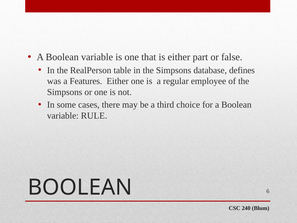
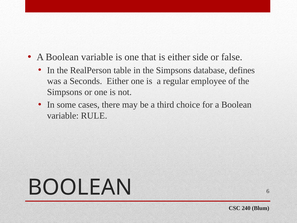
part: part -> side
Features: Features -> Seconds
